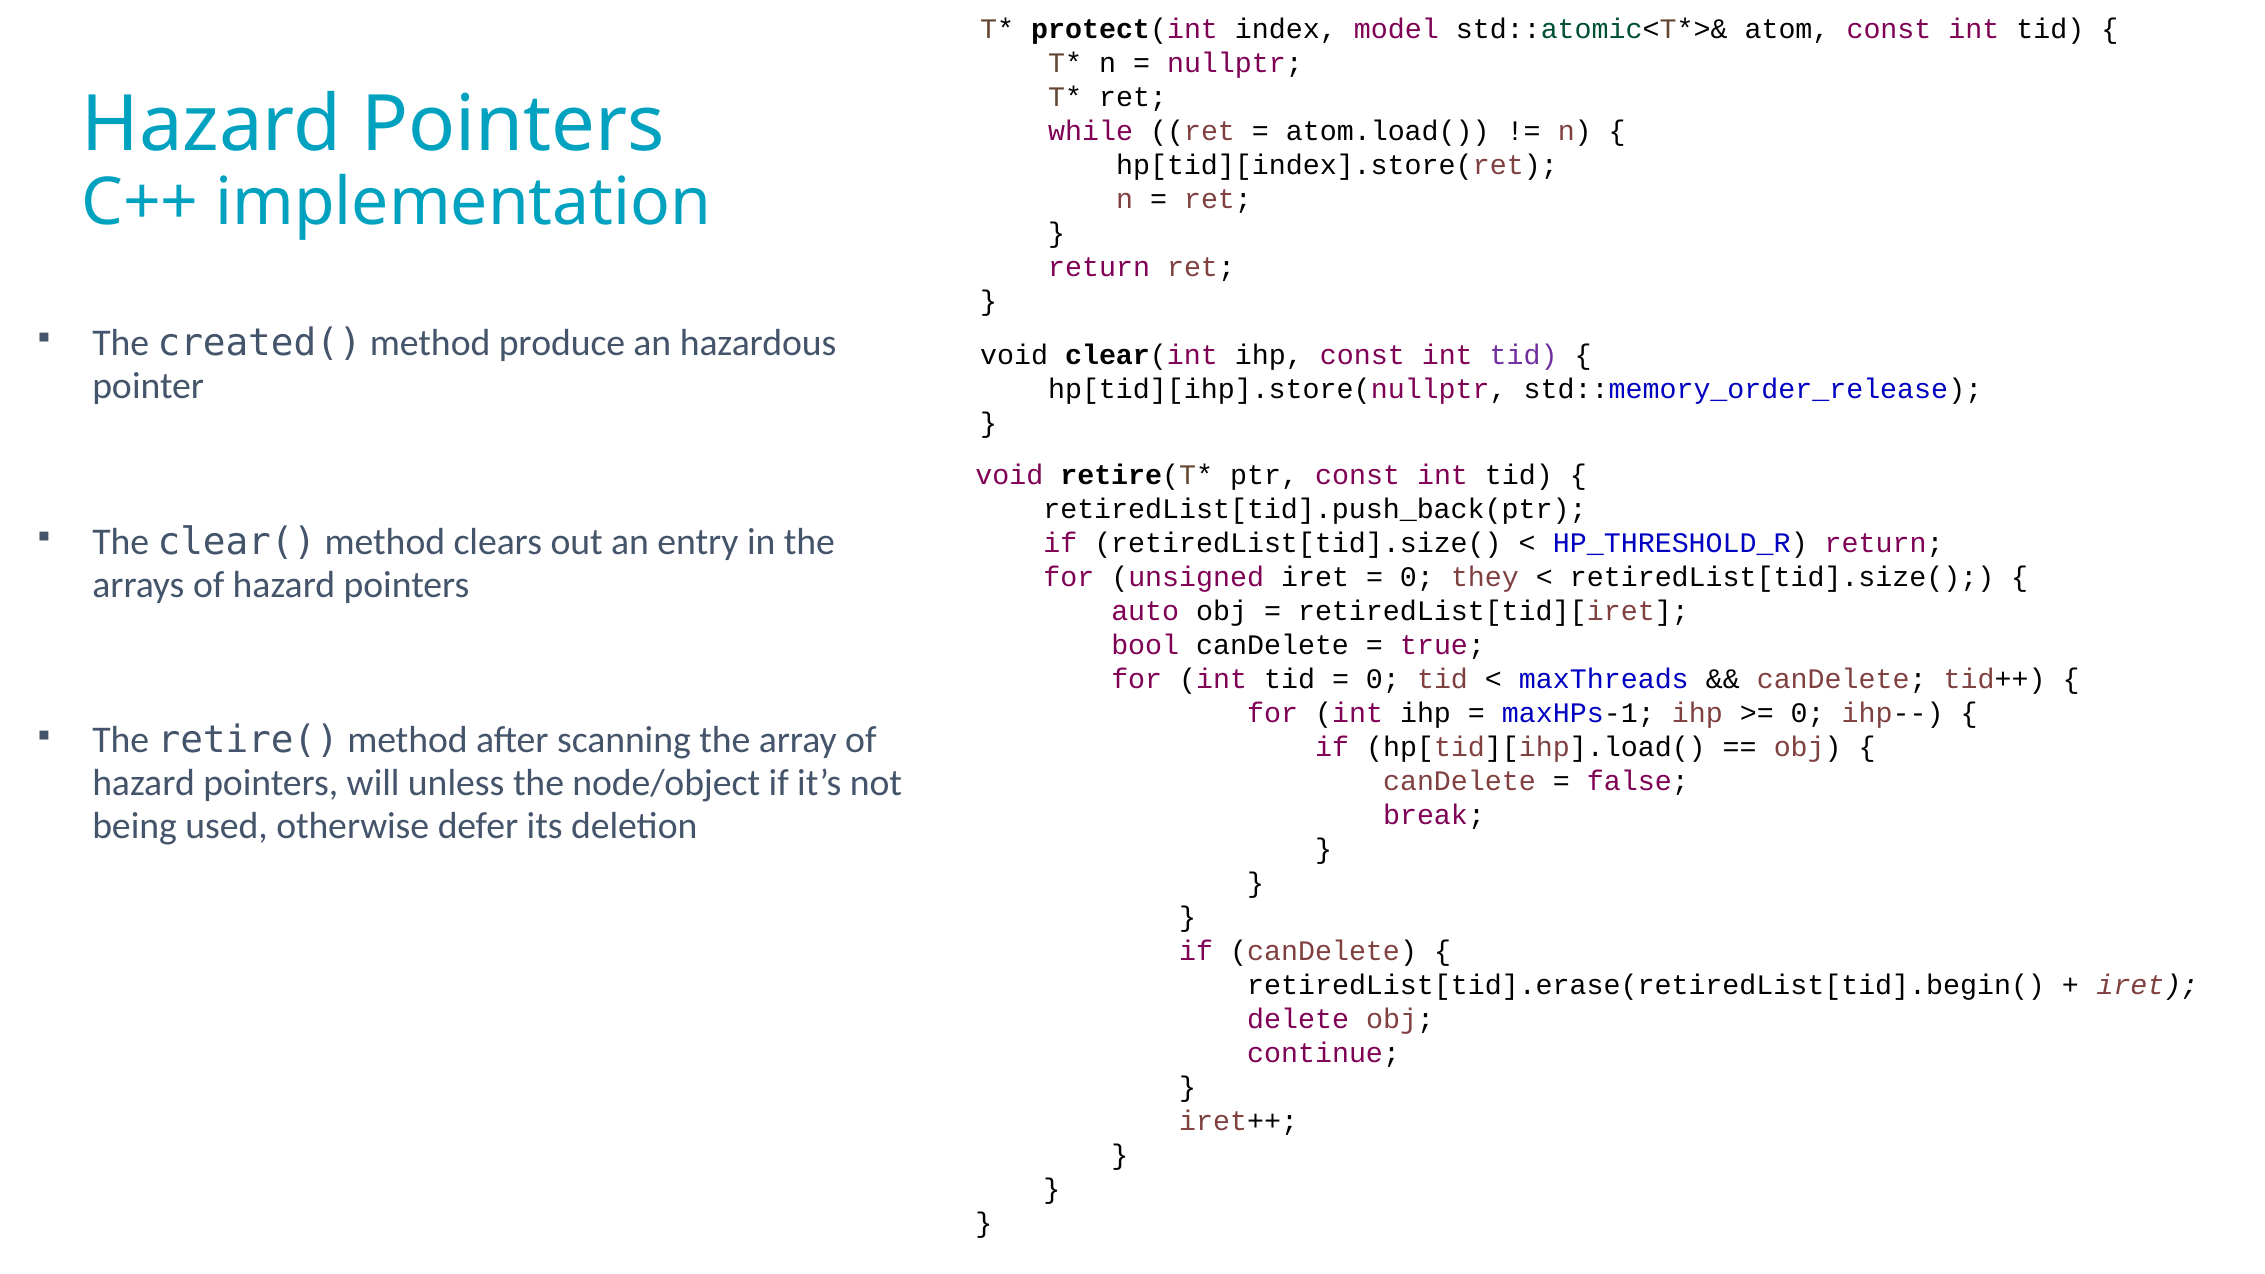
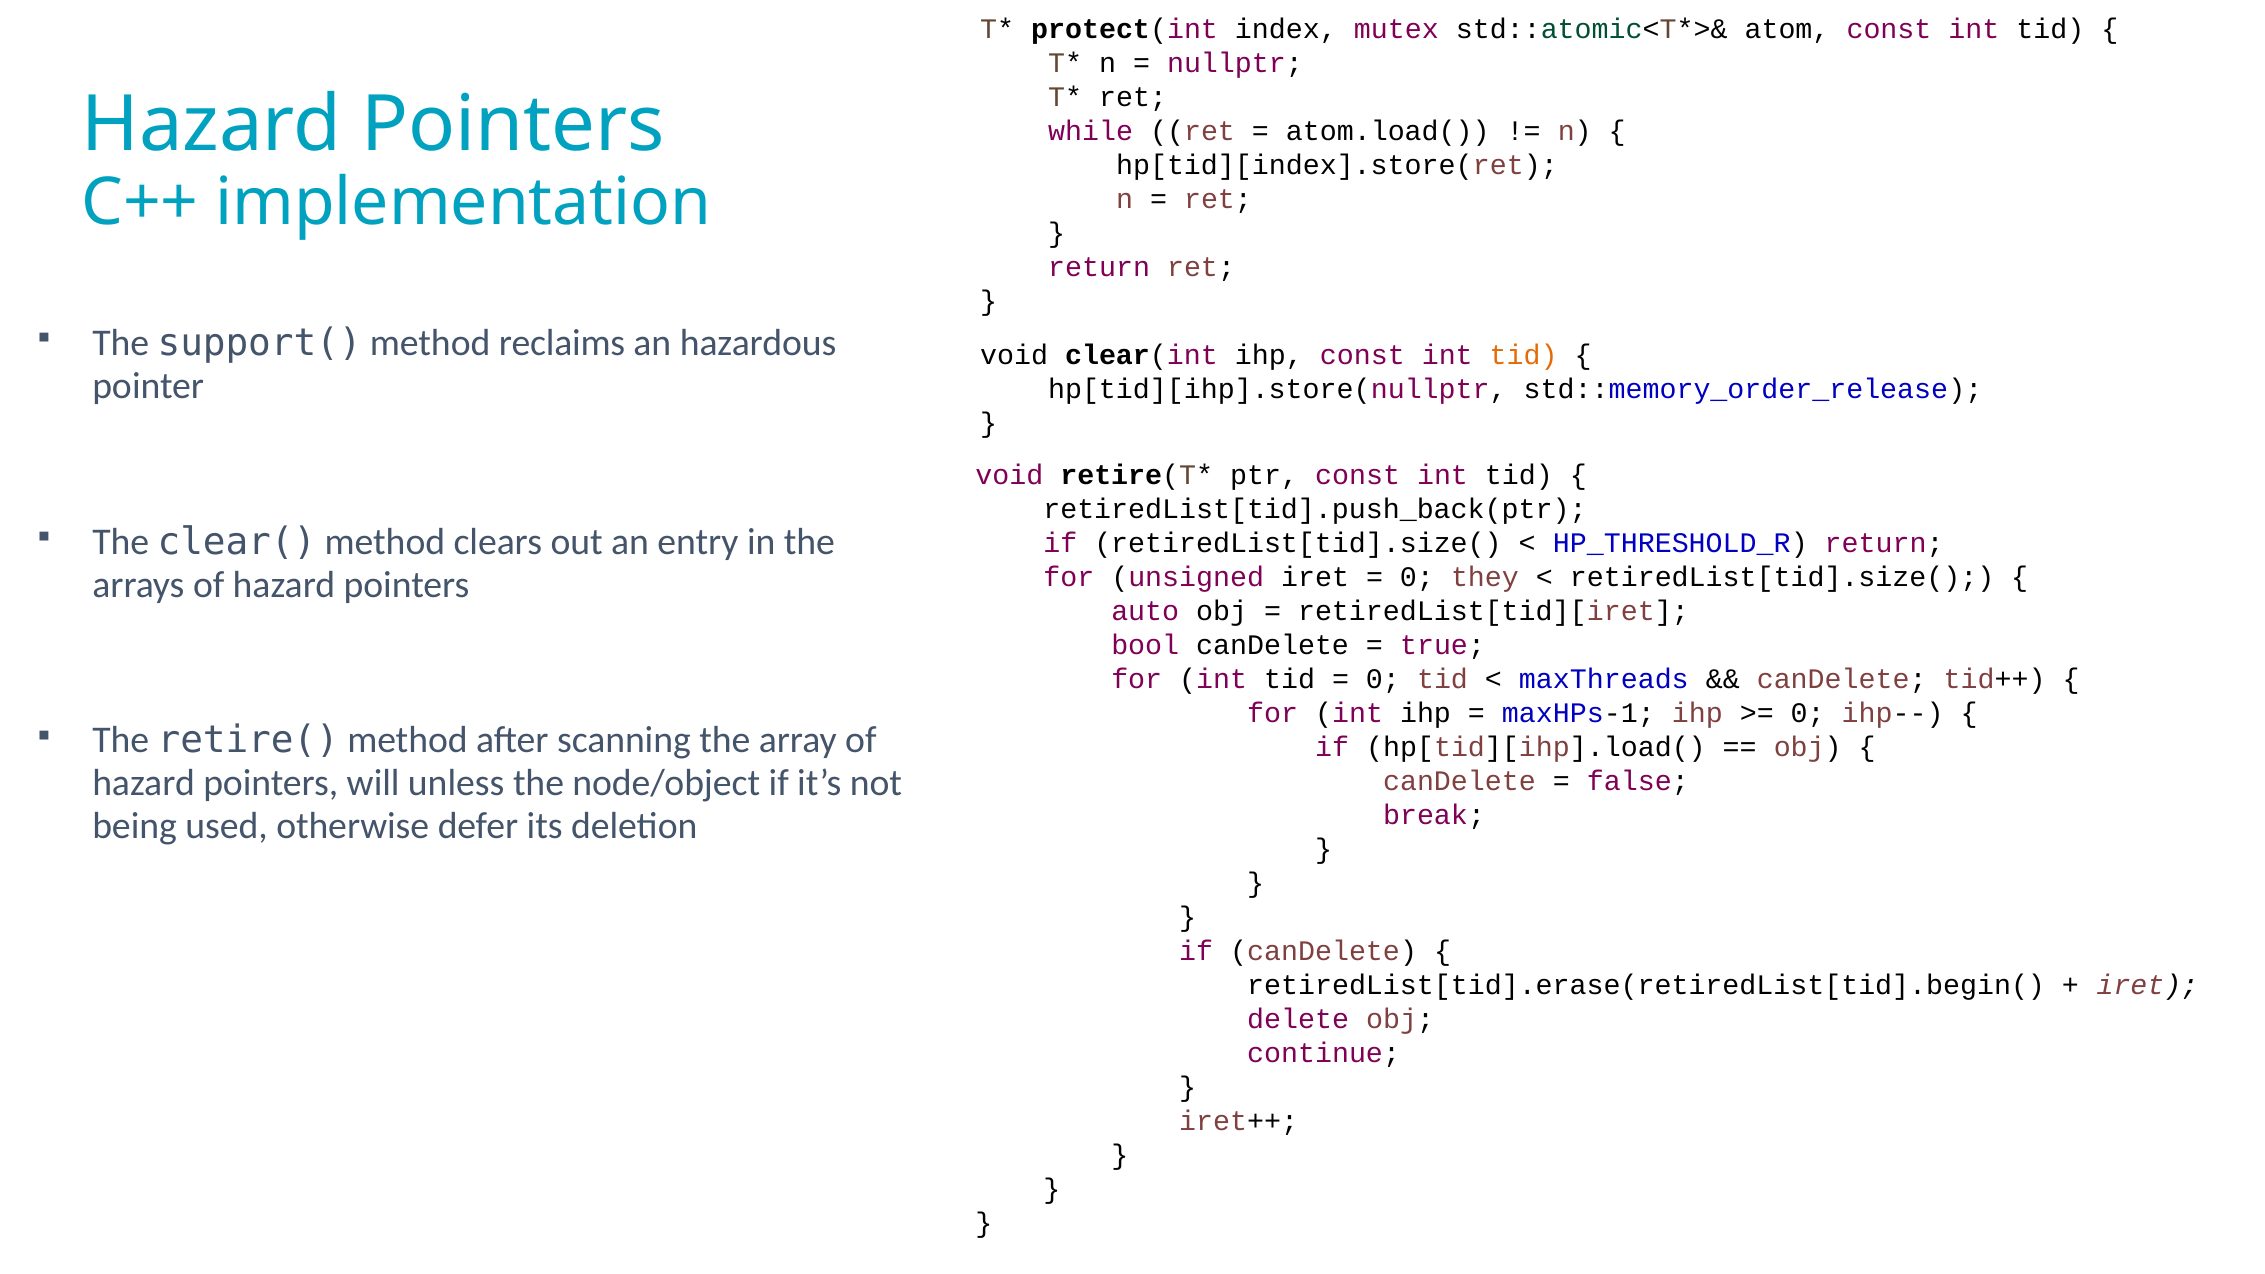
model: model -> mutex
created(: created( -> support(
produce: produce -> reclaims
tid at (1524, 356) colour: purple -> orange
